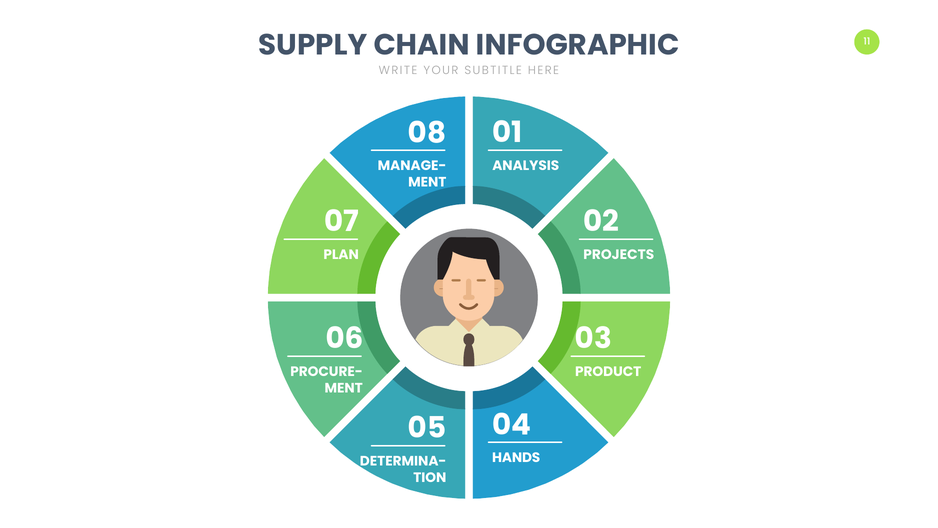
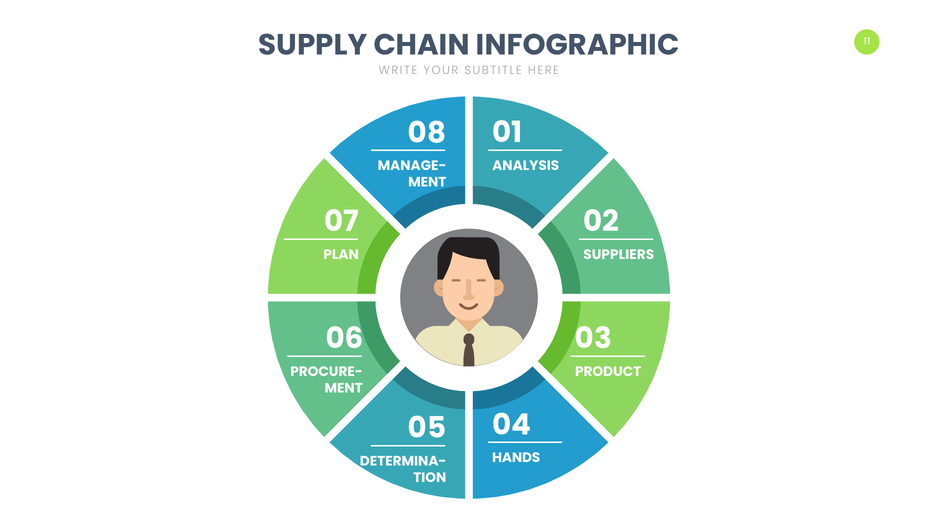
PROJECTS: PROJECTS -> SUPPLIERS
